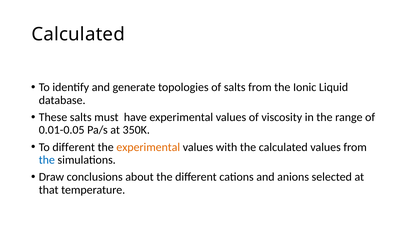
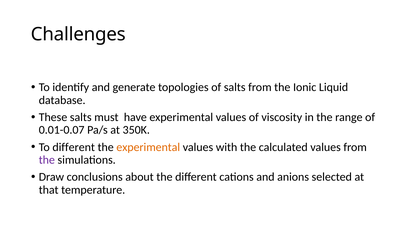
Calculated at (78, 34): Calculated -> Challenges
0.01-0.05: 0.01-0.05 -> 0.01-0.07
the at (47, 160) colour: blue -> purple
